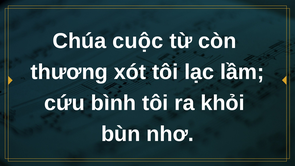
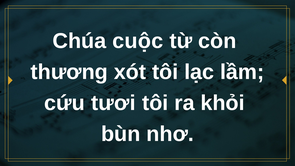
bình: bình -> tươi
